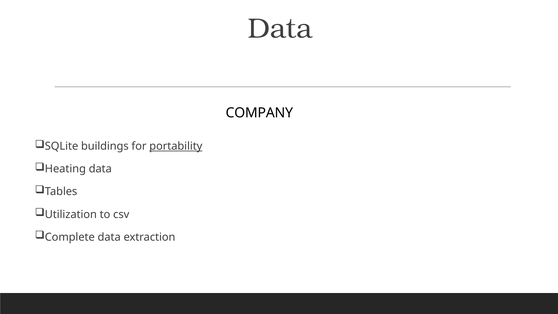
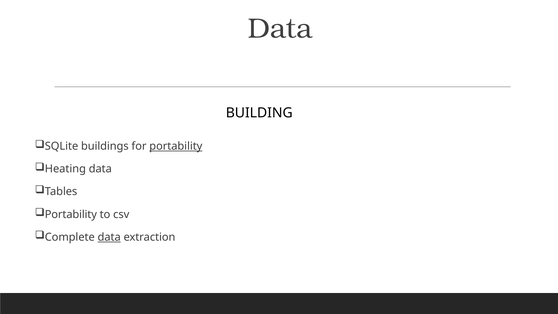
COMPANY: COMPANY -> BUILDING
Utilization at (71, 214): Utilization -> Portability
data at (109, 237) underline: none -> present
